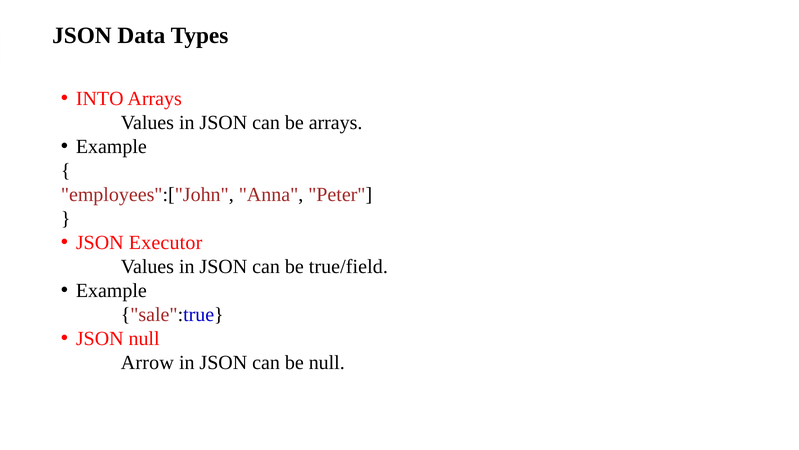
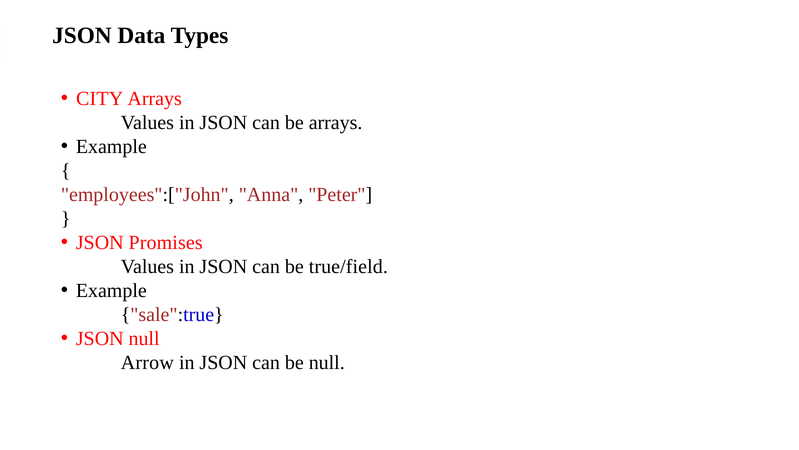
INTO: INTO -> CITY
Executor: Executor -> Promises
